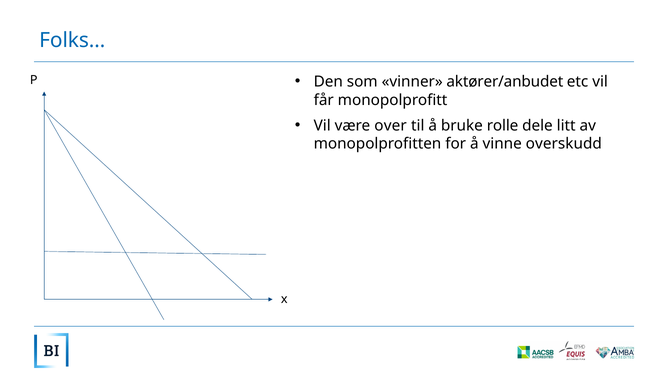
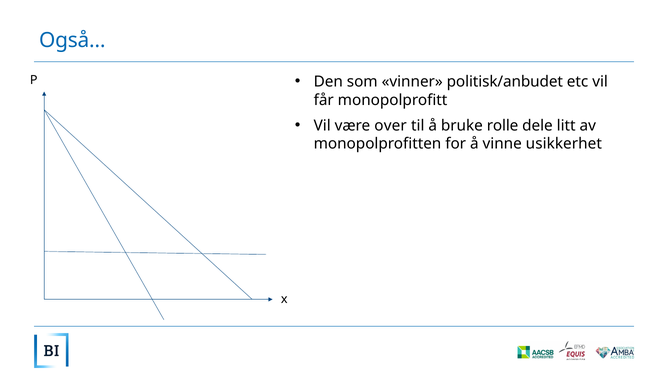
Folks…: Folks… -> Også…
aktører/anbudet: aktører/anbudet -> politisk/anbudet
overskudd: overskudd -> usikkerhet
